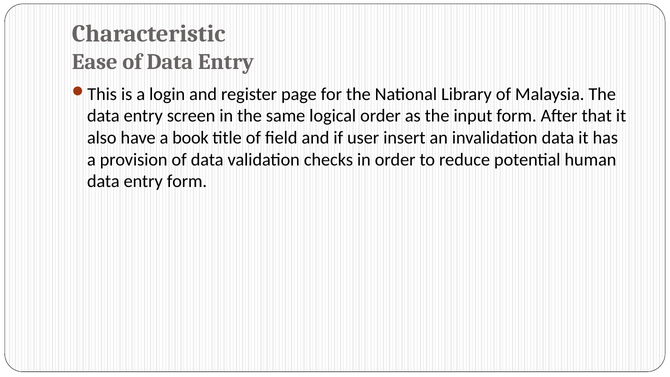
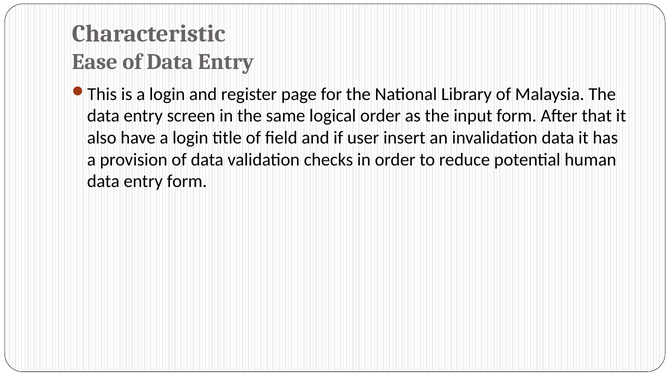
have a book: book -> login
